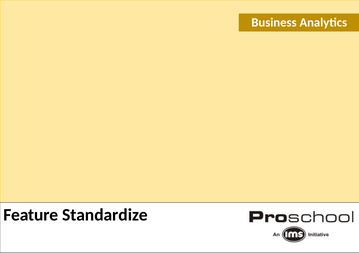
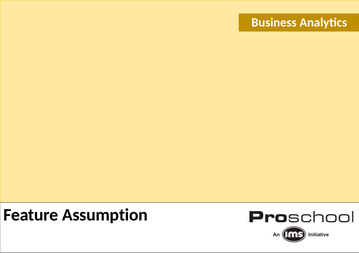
Standardize: Standardize -> Assumption
